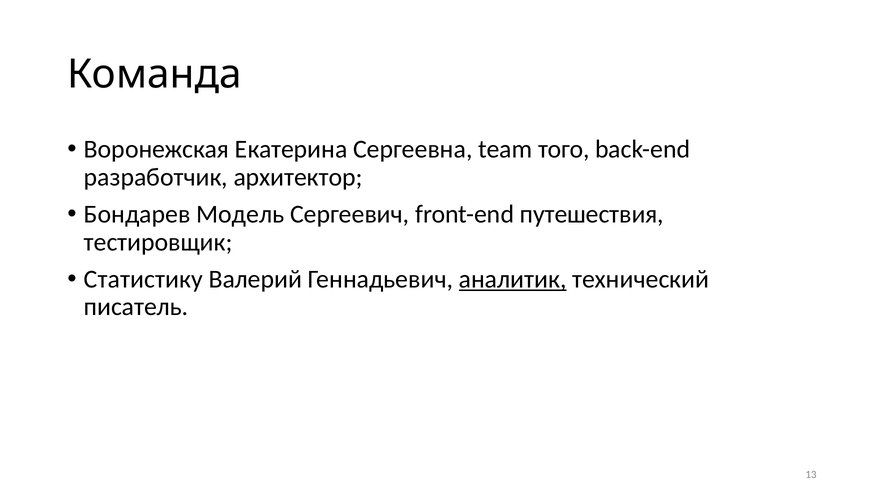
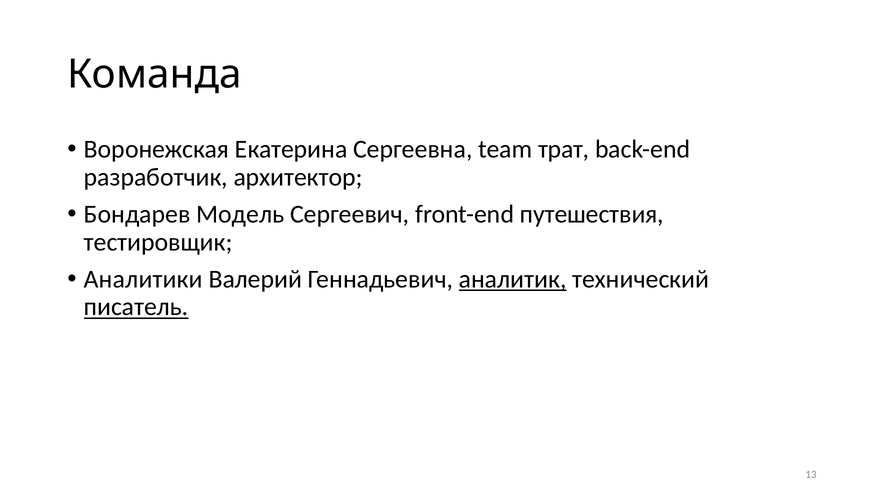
того: того -> трат
Статистику: Статистику -> Аналитики
писатель underline: none -> present
